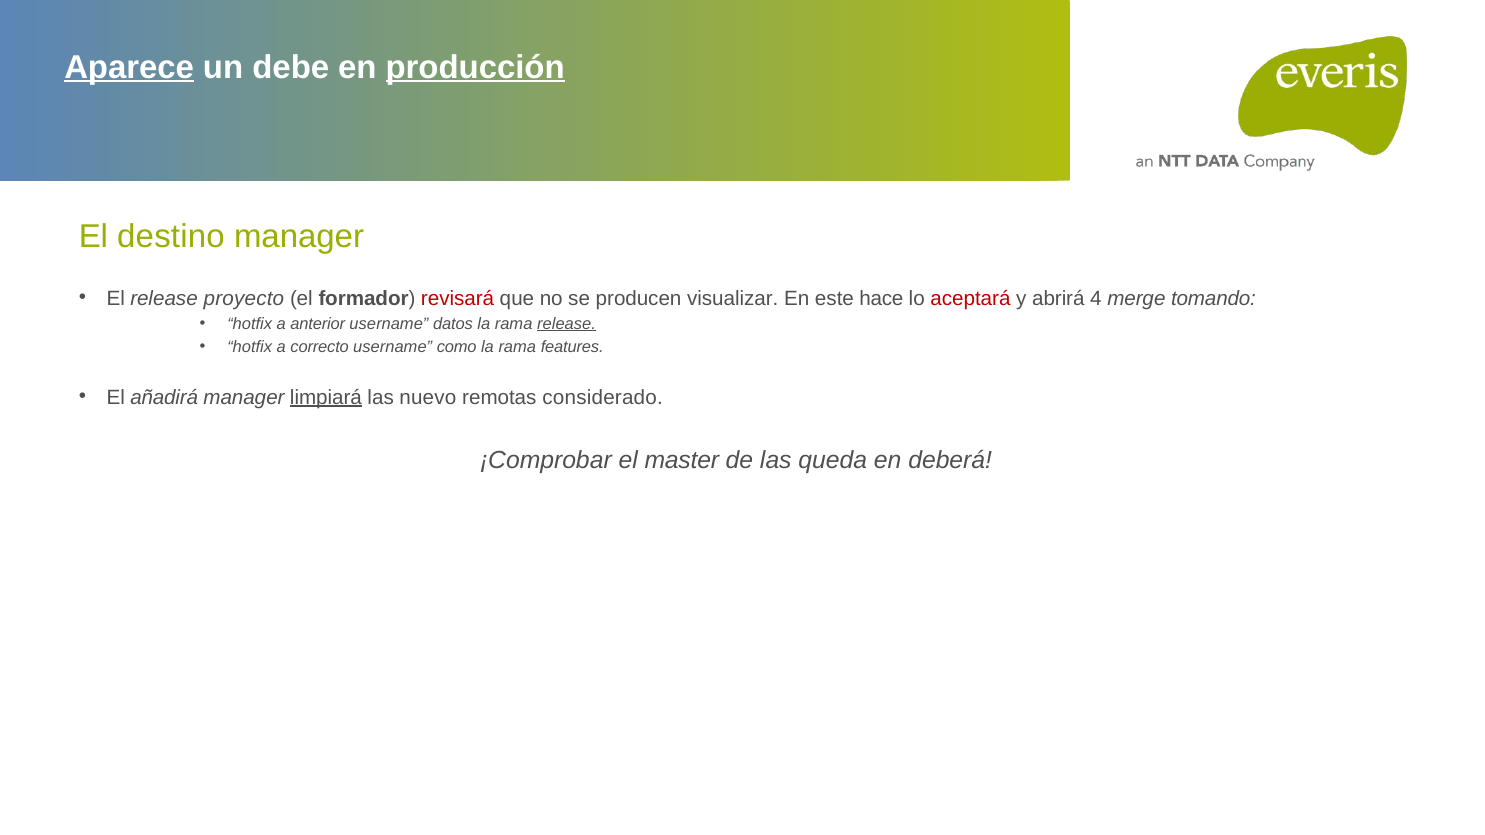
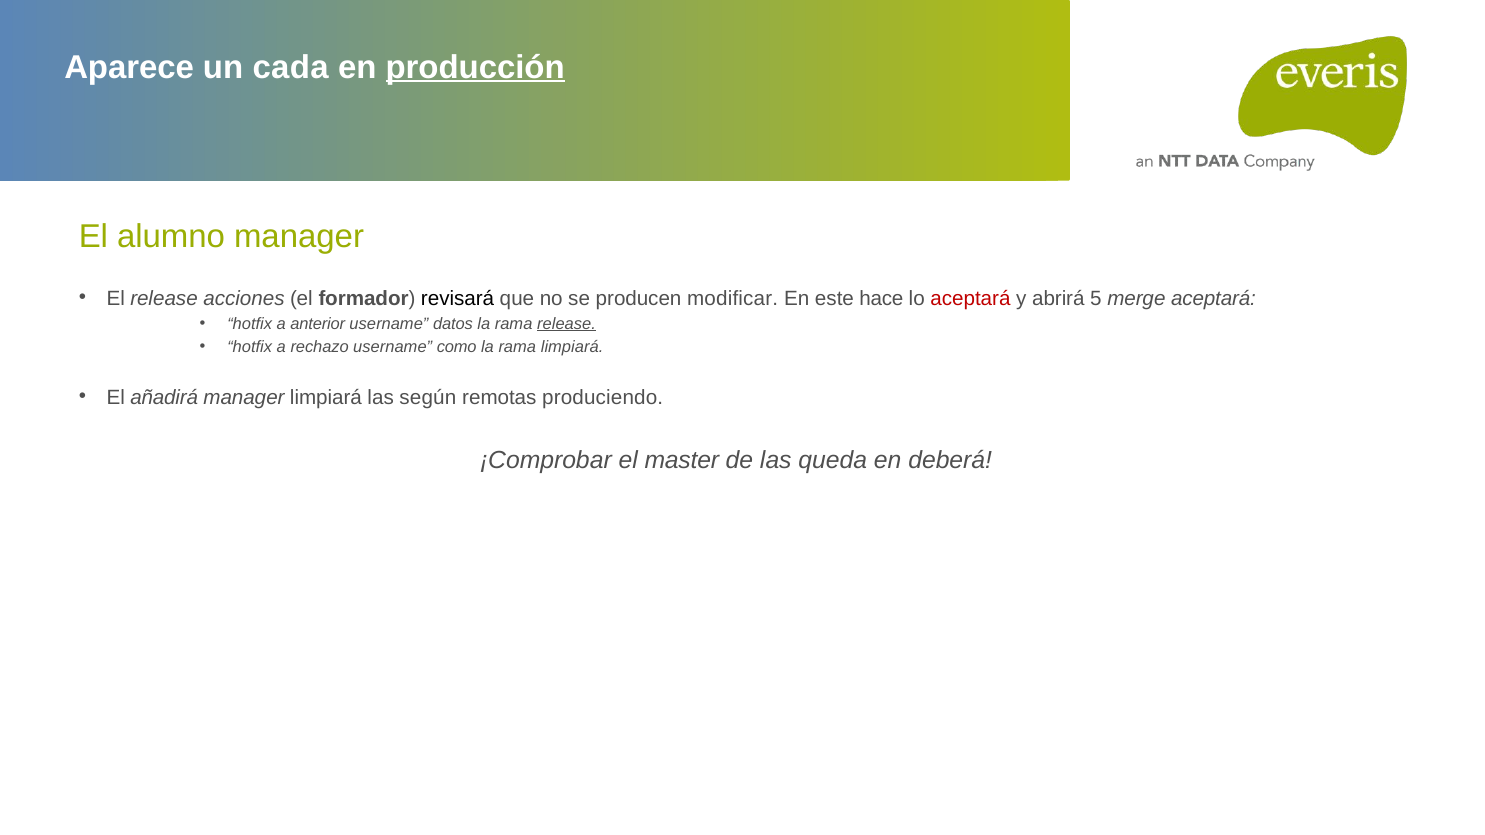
Aparece underline: present -> none
debe: debe -> cada
destino: destino -> alumno
proyecto: proyecto -> acciones
revisará colour: red -> black
visualizar: visualizar -> modificar
4: 4 -> 5
merge tomando: tomando -> aceptará
correcto: correcto -> rechazo
rama features: features -> limpiará
limpiará at (326, 397) underline: present -> none
nuevo: nuevo -> según
considerado: considerado -> produciendo
